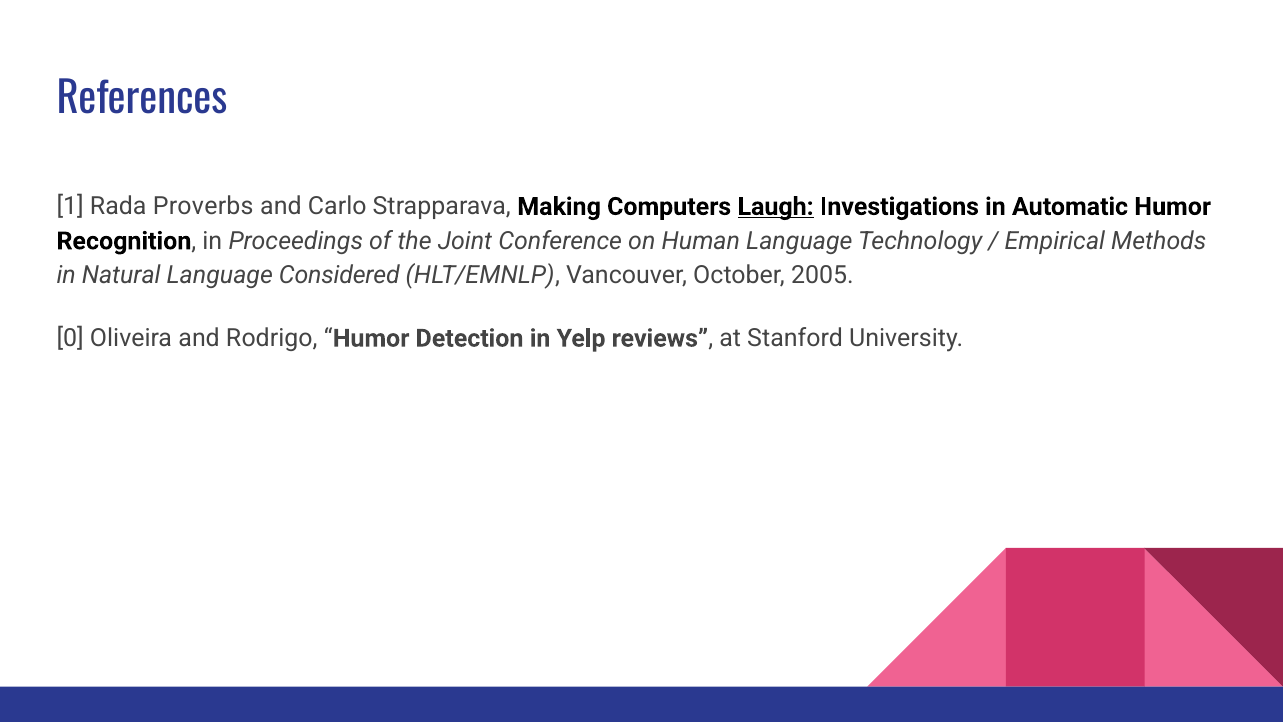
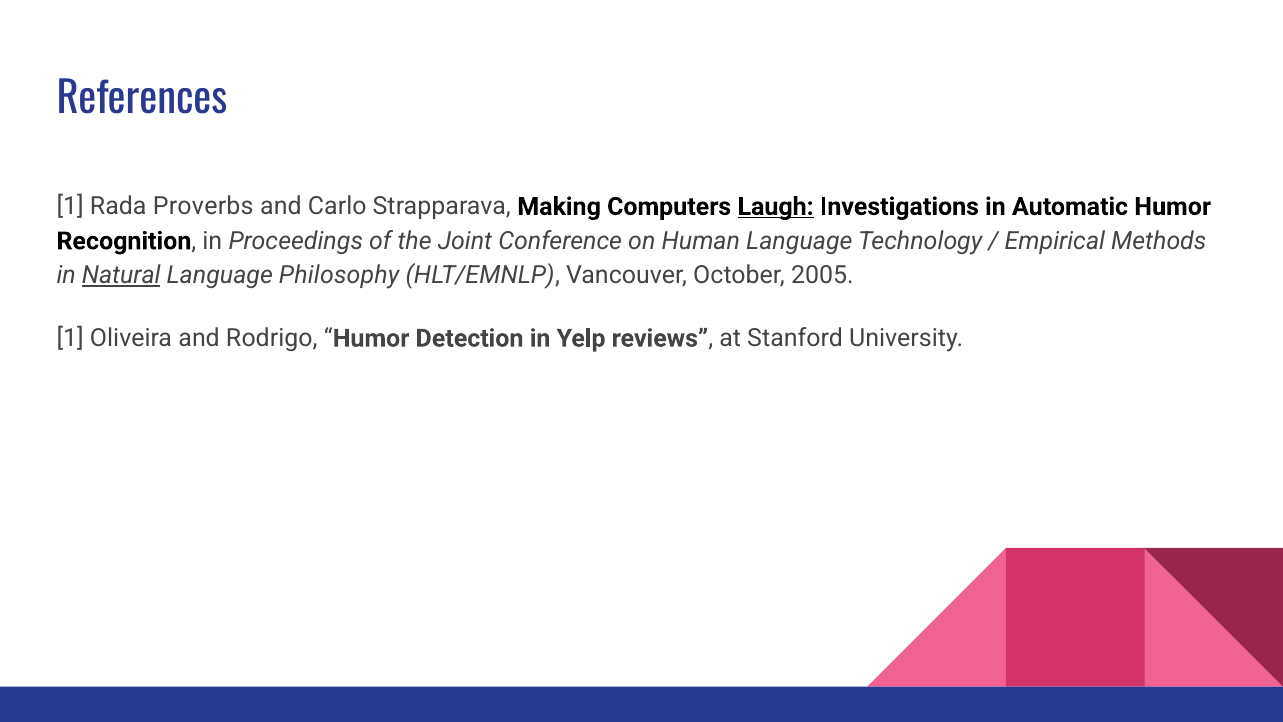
Natural underline: none -> present
Considered: Considered -> Philosophy
0 at (70, 338): 0 -> 1
